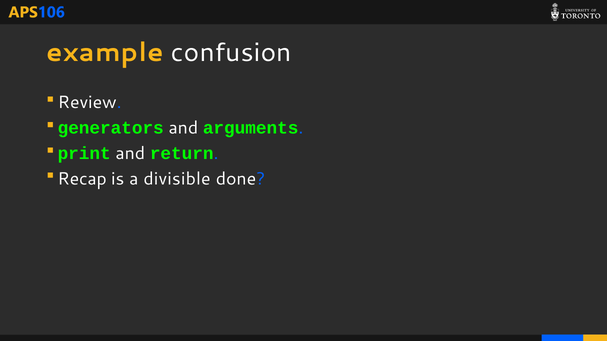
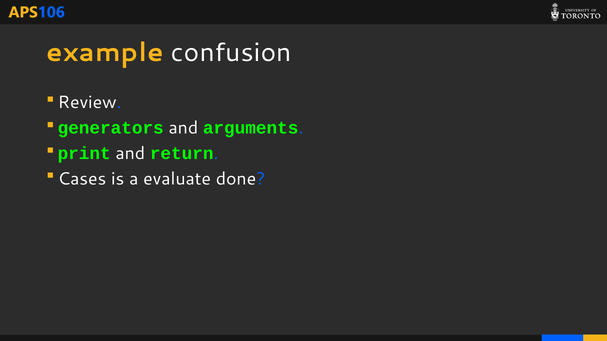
Recap: Recap -> Cases
divisible: divisible -> evaluate
